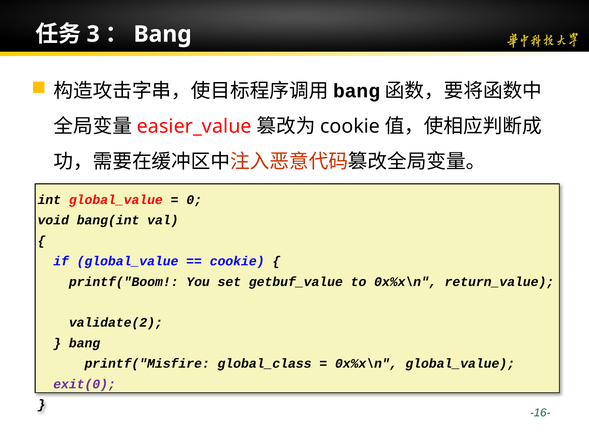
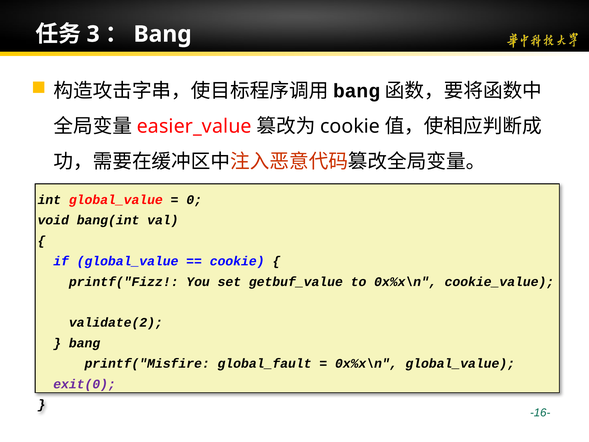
printf("Boom: printf("Boom -> printf("Fizz
return_value: return_value -> cookie_value
global_class: global_class -> global_fault
